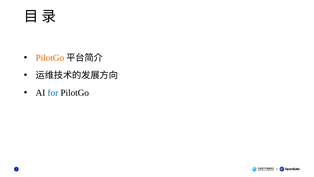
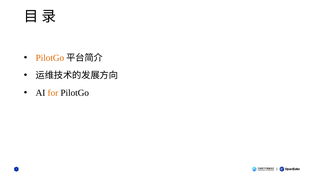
for colour: blue -> orange
